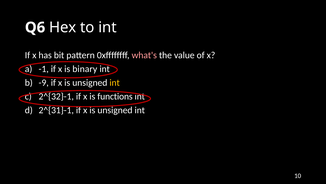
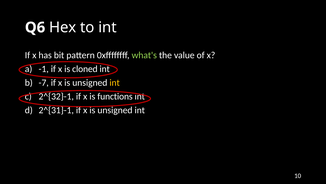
what's colour: pink -> light green
binary: binary -> cloned
-9: -9 -> -7
